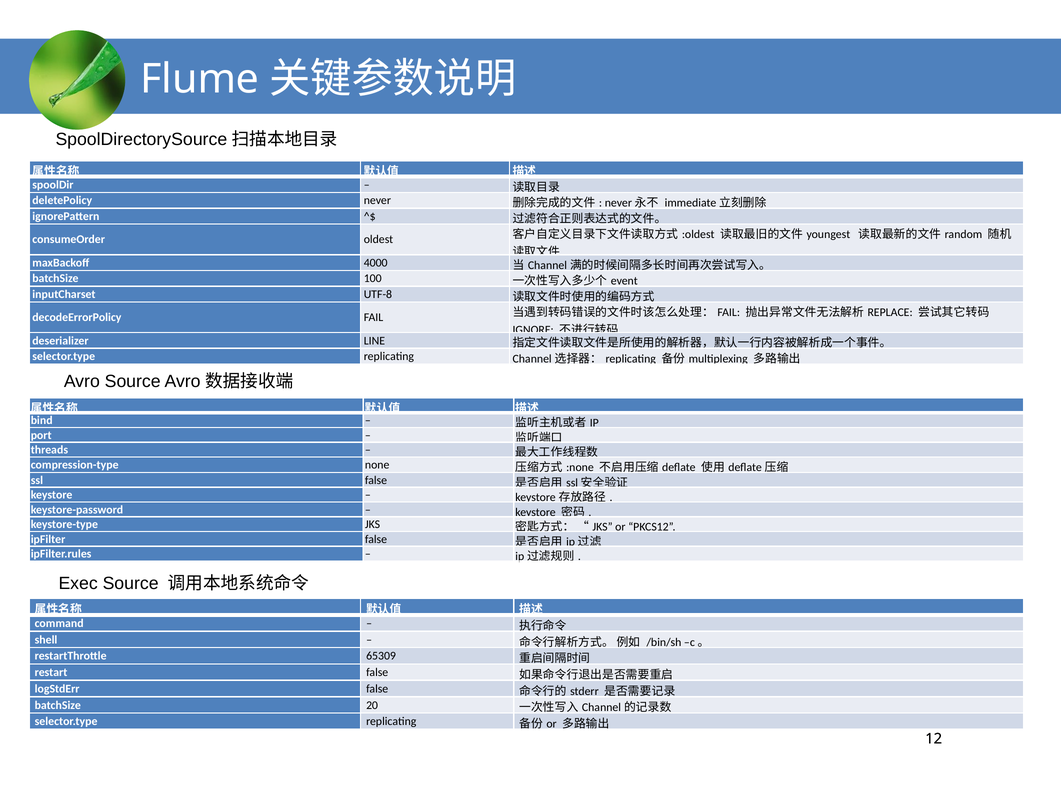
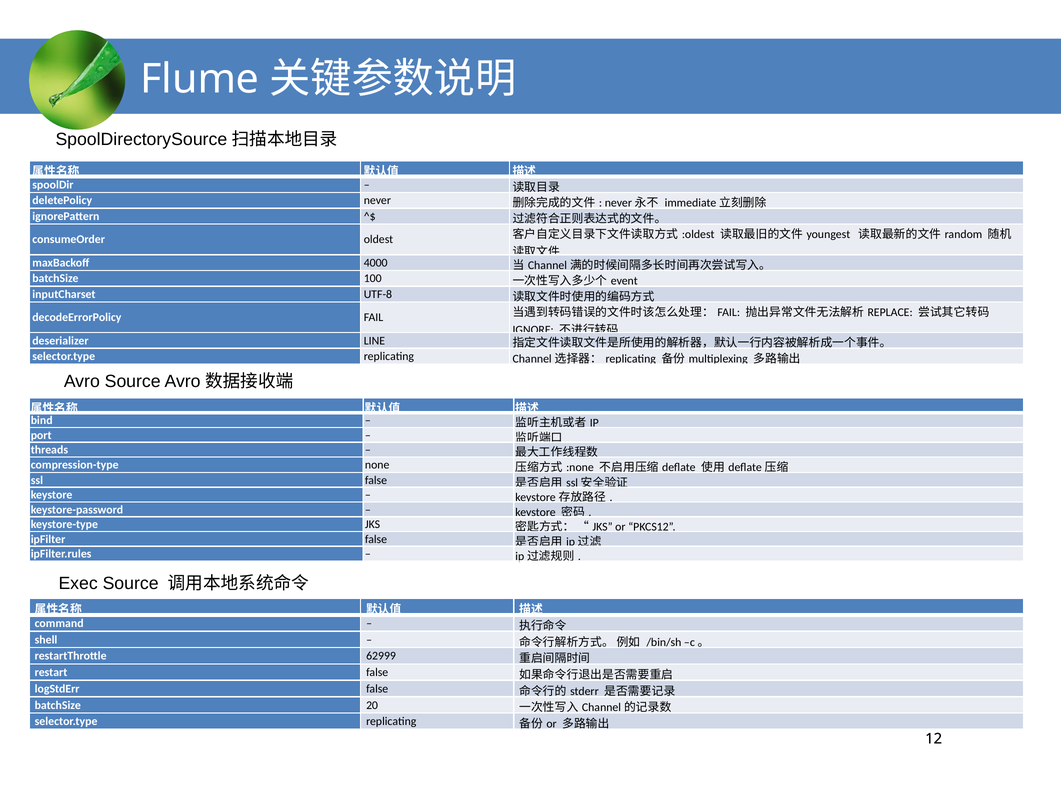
65309: 65309 -> 62999
